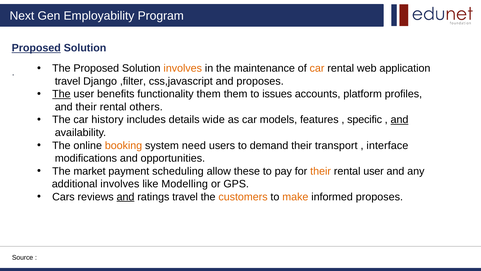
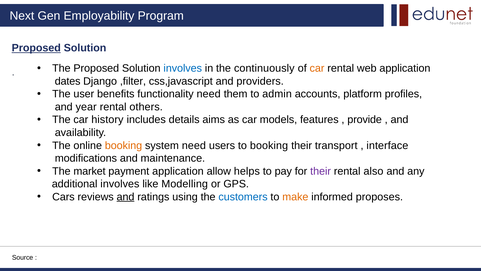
involves at (183, 68) colour: orange -> blue
maintenance: maintenance -> continuously
travel at (68, 81): travel -> dates
and proposes: proposes -> providers
The at (61, 94) underline: present -> none
functionality them: them -> need
issues: issues -> admin
and their: their -> year
wide: wide -> aims
specific: specific -> provide
and at (400, 120) underline: present -> none
to demand: demand -> booking
opportunities: opportunities -> maintenance
payment scheduling: scheduling -> application
these: these -> helps
their at (321, 171) colour: orange -> purple
rental user: user -> also
ratings travel: travel -> using
customers colour: orange -> blue
